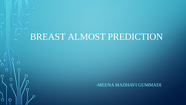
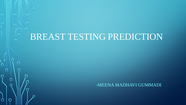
ALMOST: ALMOST -> TESTING
